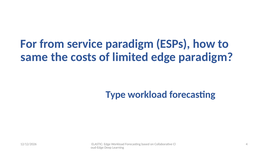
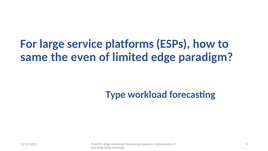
from: from -> large
service paradigm: paradigm -> platforms
costs: costs -> even
